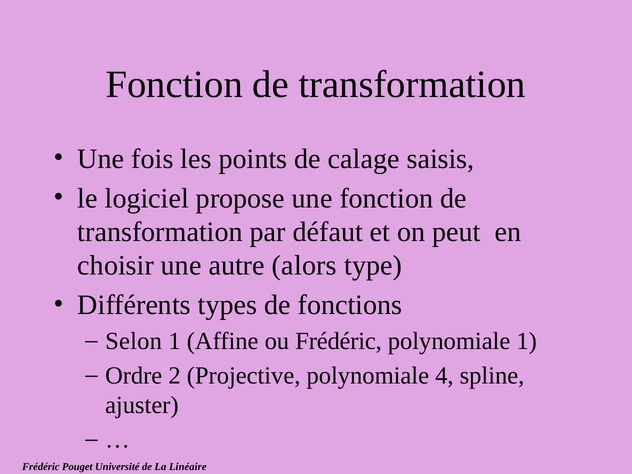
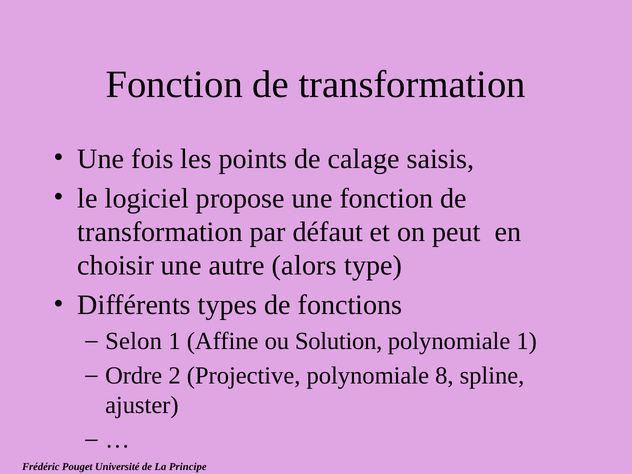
ou Frédéric: Frédéric -> Solution
4: 4 -> 8
Linéaire: Linéaire -> Principe
